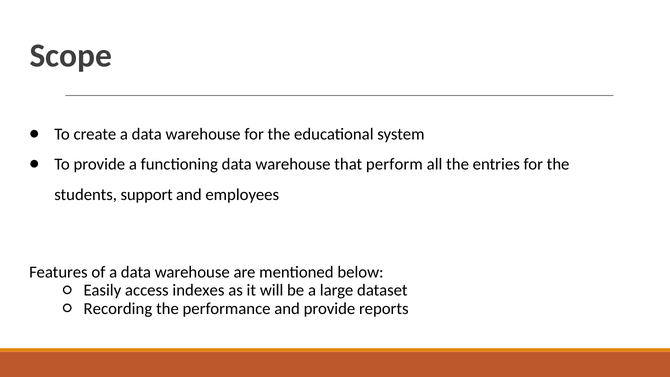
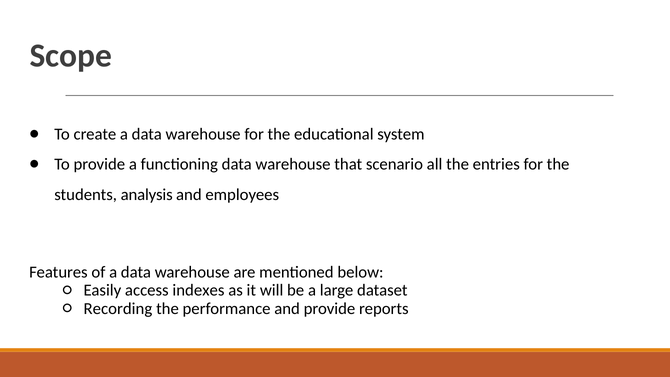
perform: perform -> scenario
support: support -> analysis
